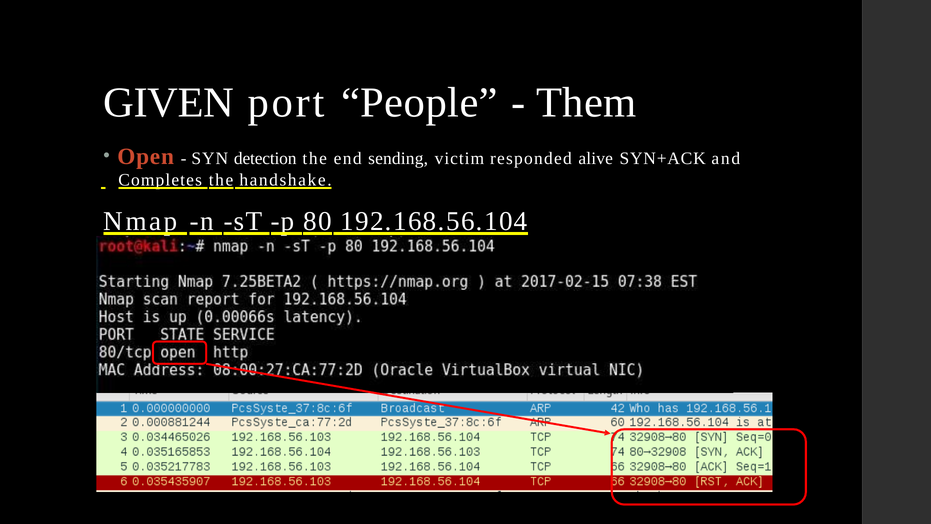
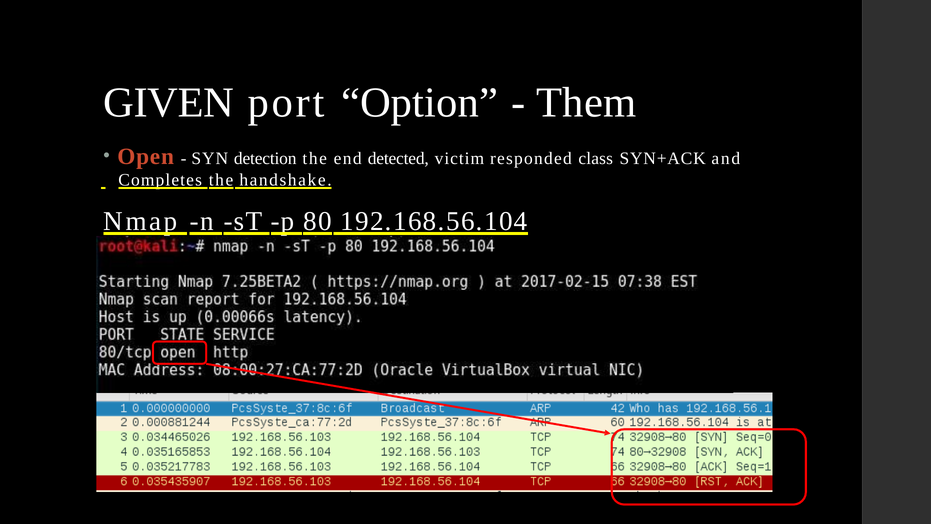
People: People -> Option
sending: sending -> detected
alive: alive -> class
